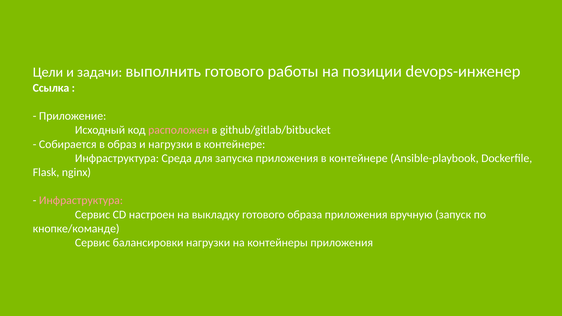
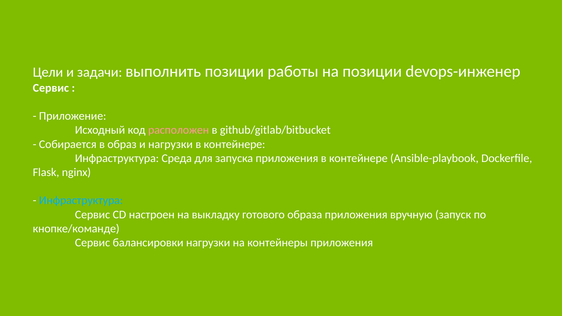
выполнить готового: готового -> позиции
Ссылка at (51, 88): Ссылка -> Сервис
Инфраструктура at (81, 201) colour: pink -> light blue
